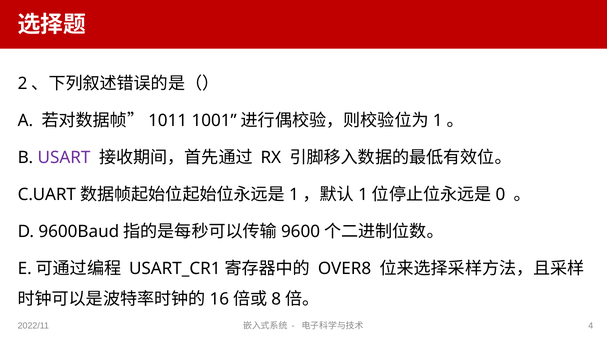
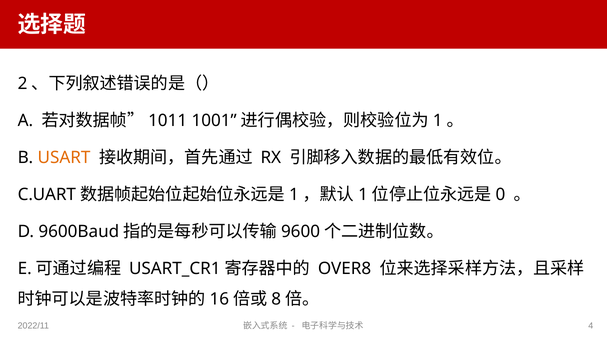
USART colour: purple -> orange
